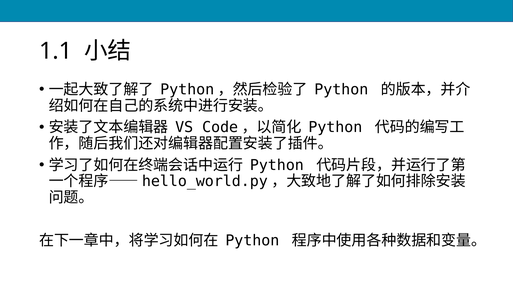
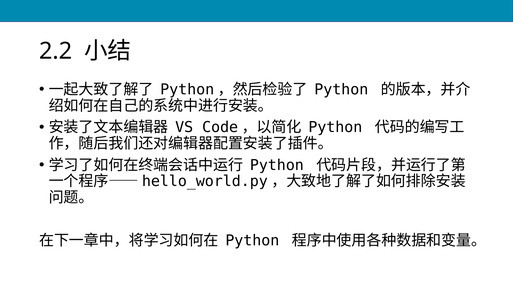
1.1: 1.1 -> 2.2
